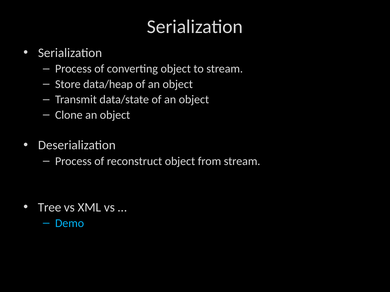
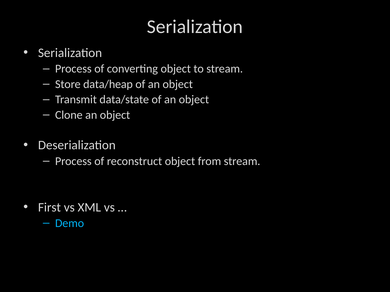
Tree: Tree -> First
